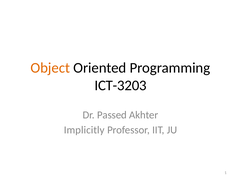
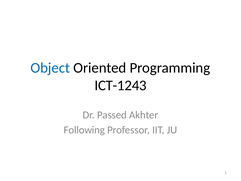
Object colour: orange -> blue
ICT-3203: ICT-3203 -> ICT-1243
Implicitly: Implicitly -> Following
